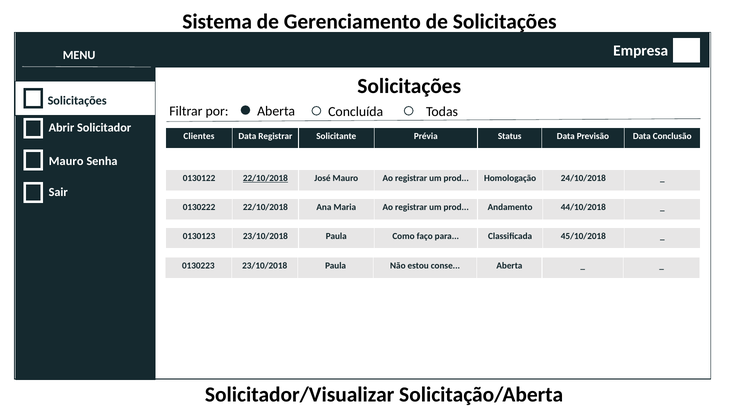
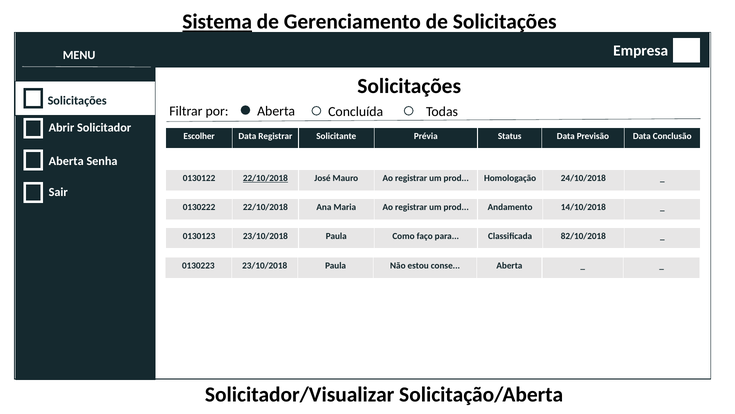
Sistema underline: none -> present
Clientes: Clientes -> Escolher
Mauro at (66, 161): Mauro -> Aberta
44/10/2018: 44/10/2018 -> 14/10/2018
45/10/2018: 45/10/2018 -> 82/10/2018
